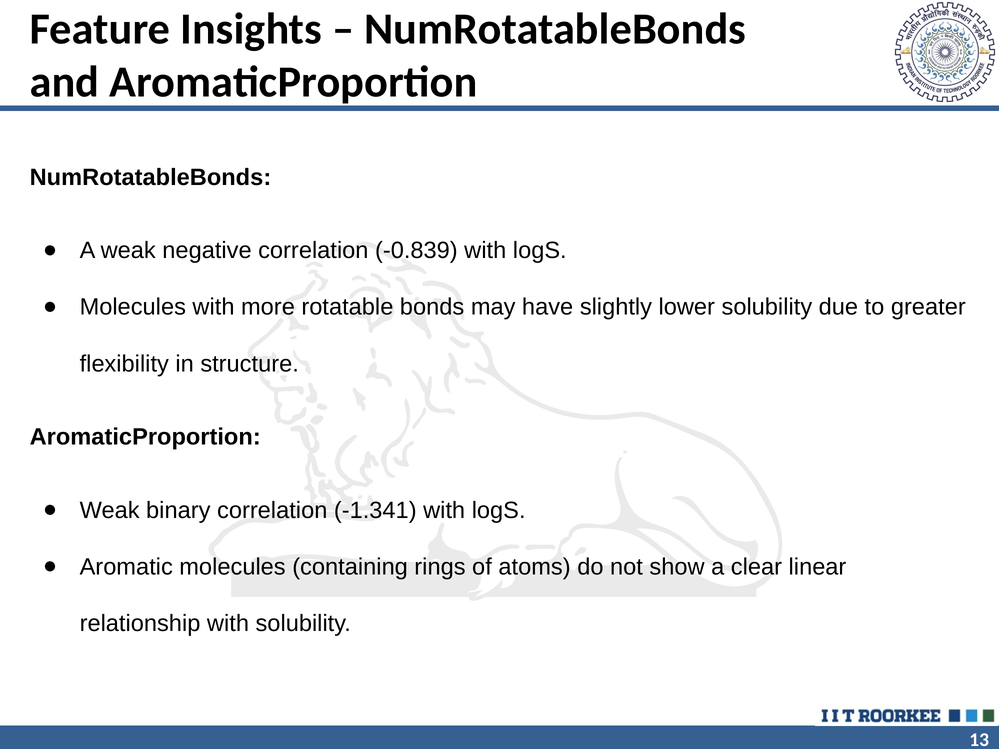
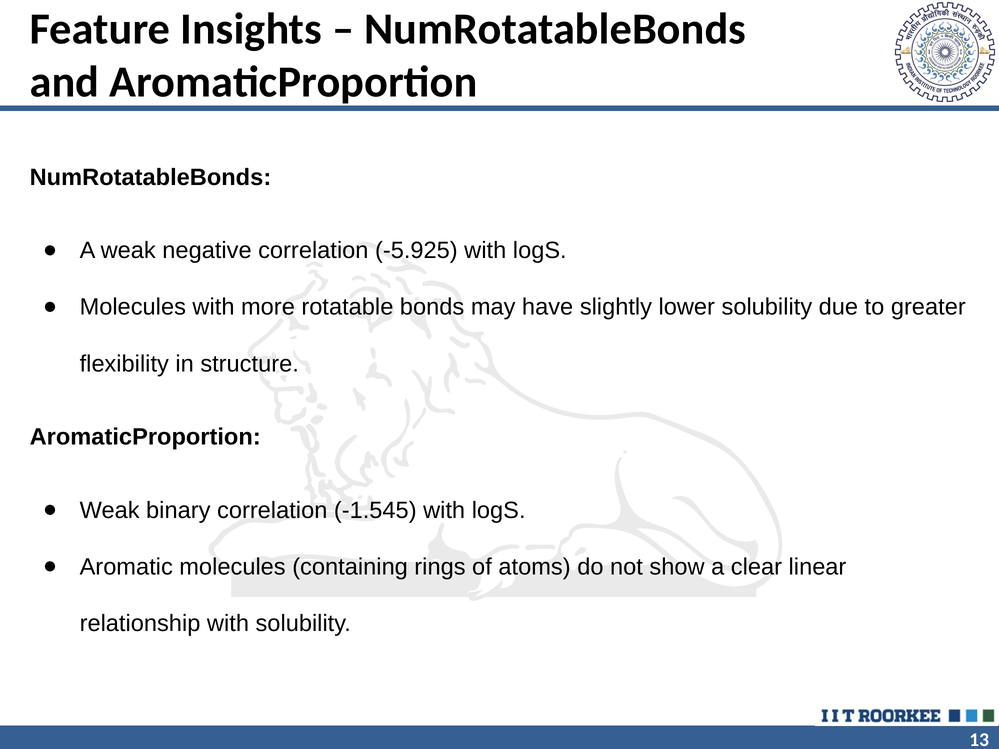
-0.839: -0.839 -> -5.925
-1.341: -1.341 -> -1.545
